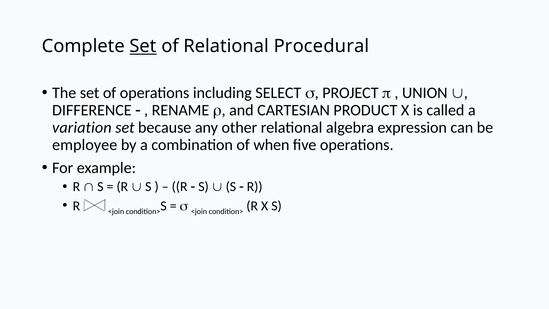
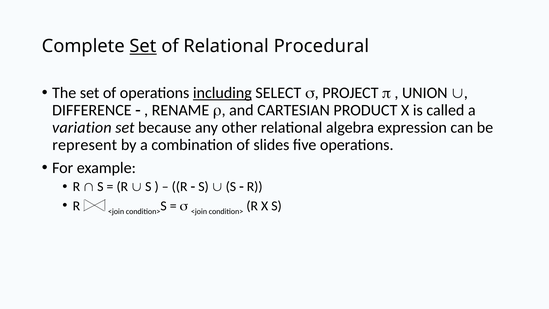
including underline: none -> present
employee: employee -> represent
when: when -> slides
